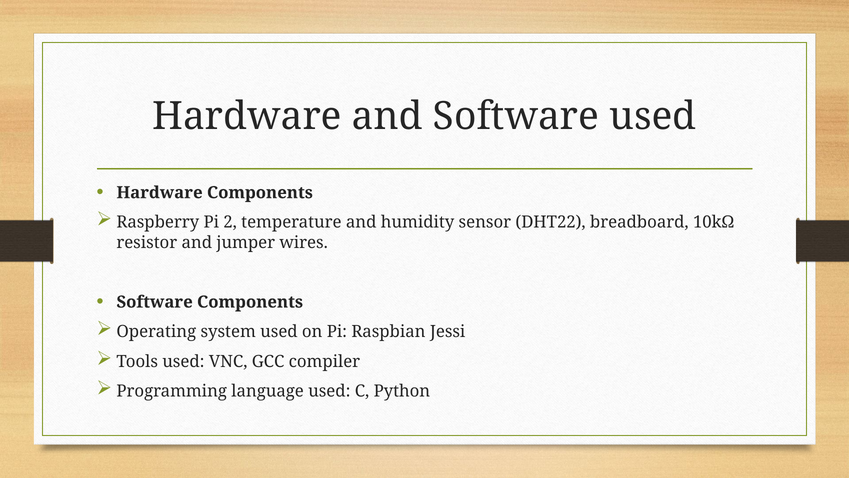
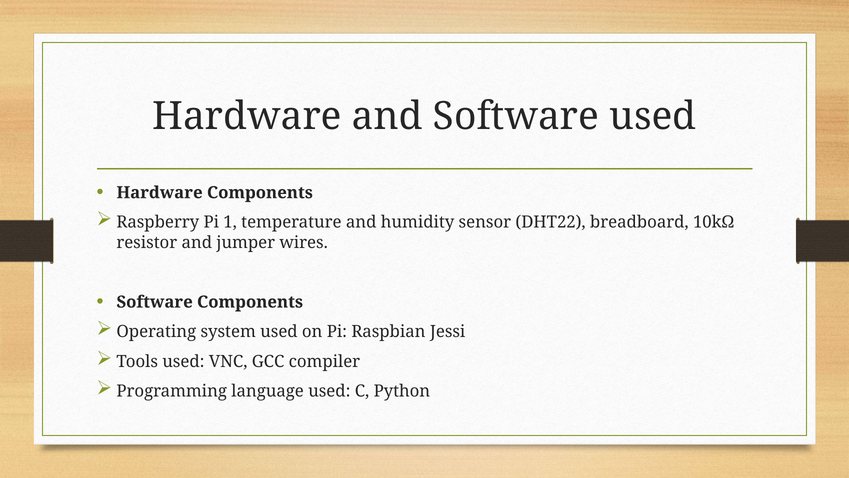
2: 2 -> 1
